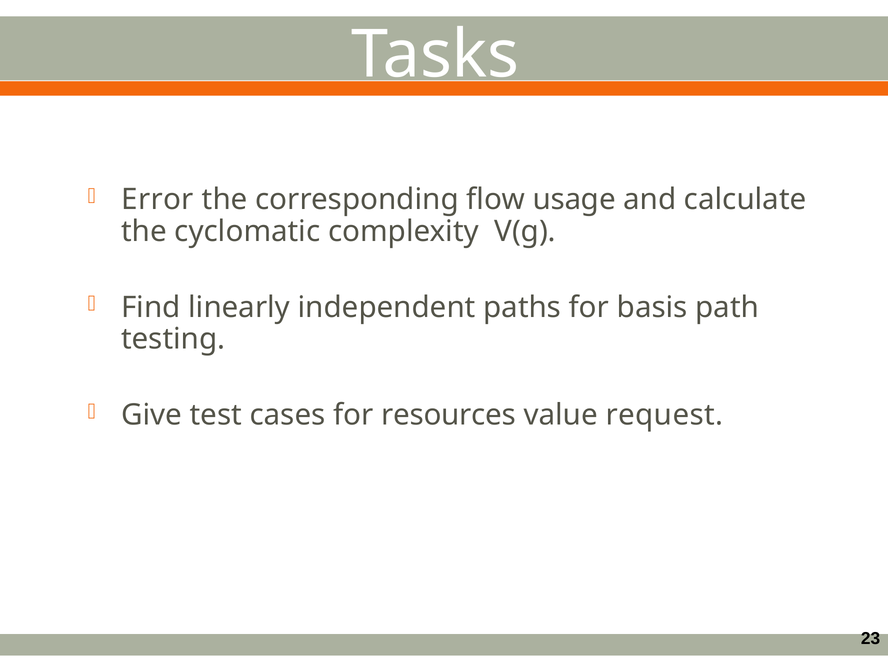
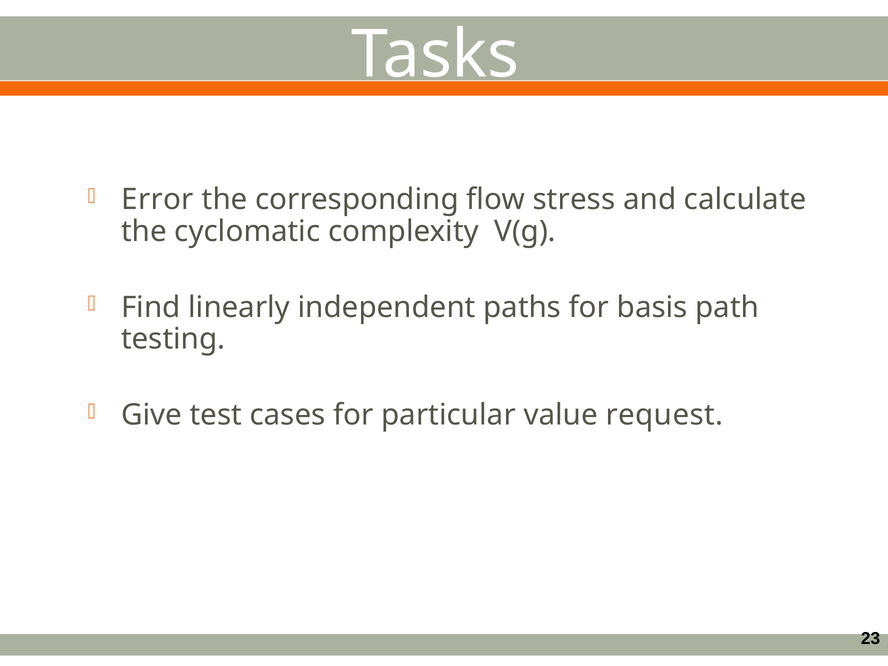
usage: usage -> stress
resources: resources -> particular
